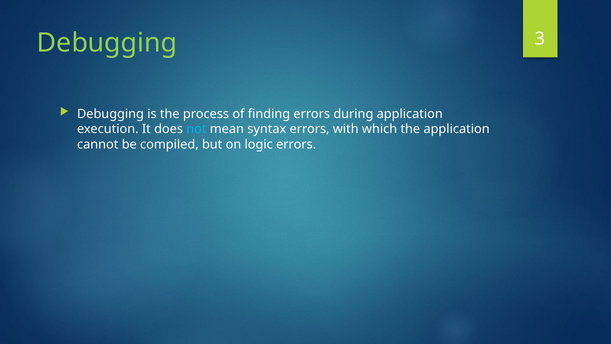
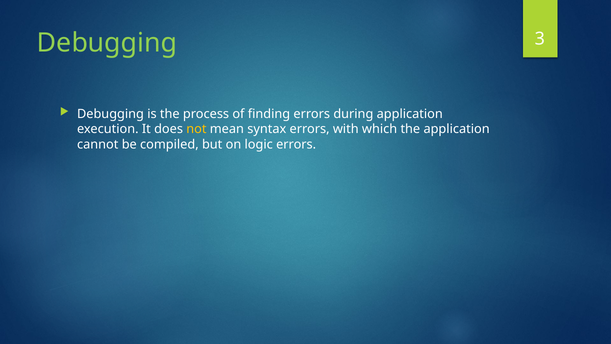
not colour: light blue -> yellow
